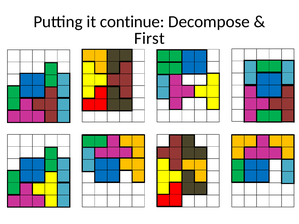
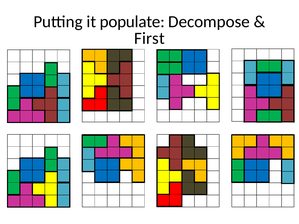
continue: continue -> populate
